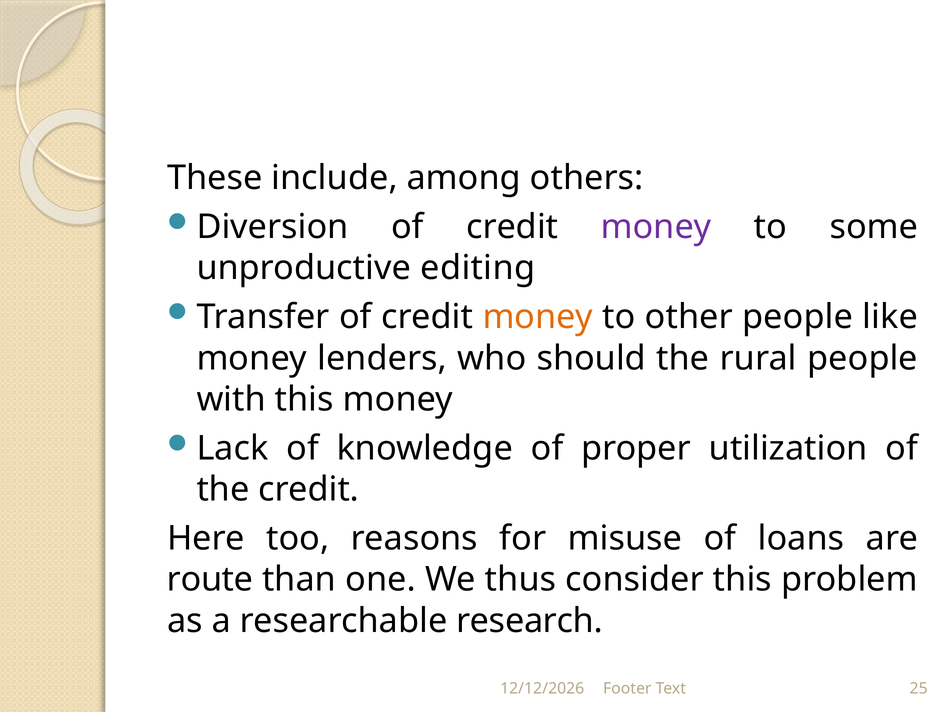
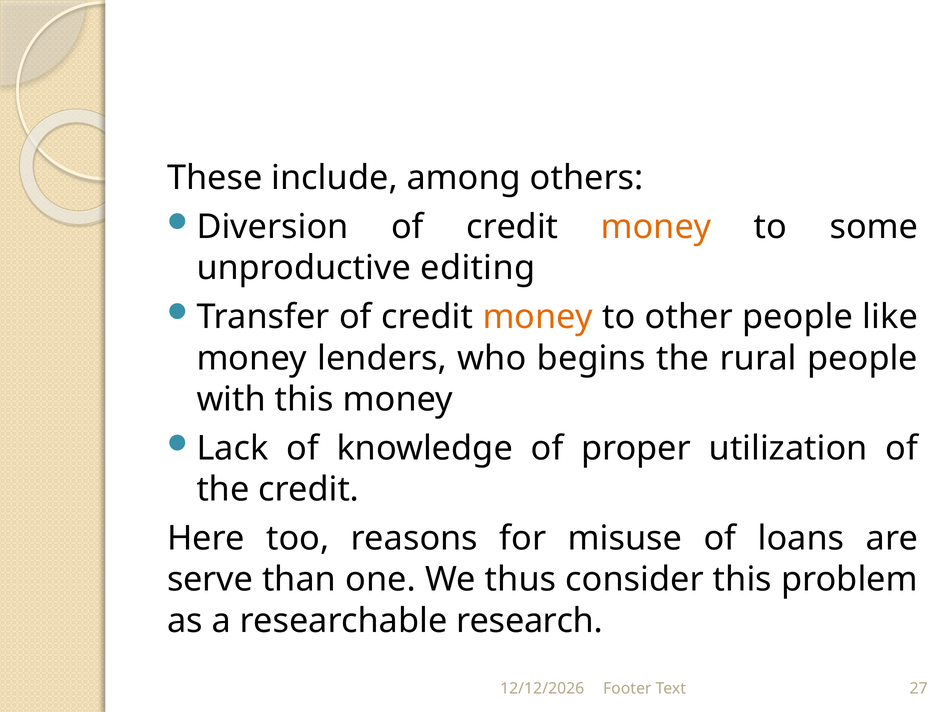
money at (656, 227) colour: purple -> orange
should: should -> begins
route: route -> serve
25: 25 -> 27
